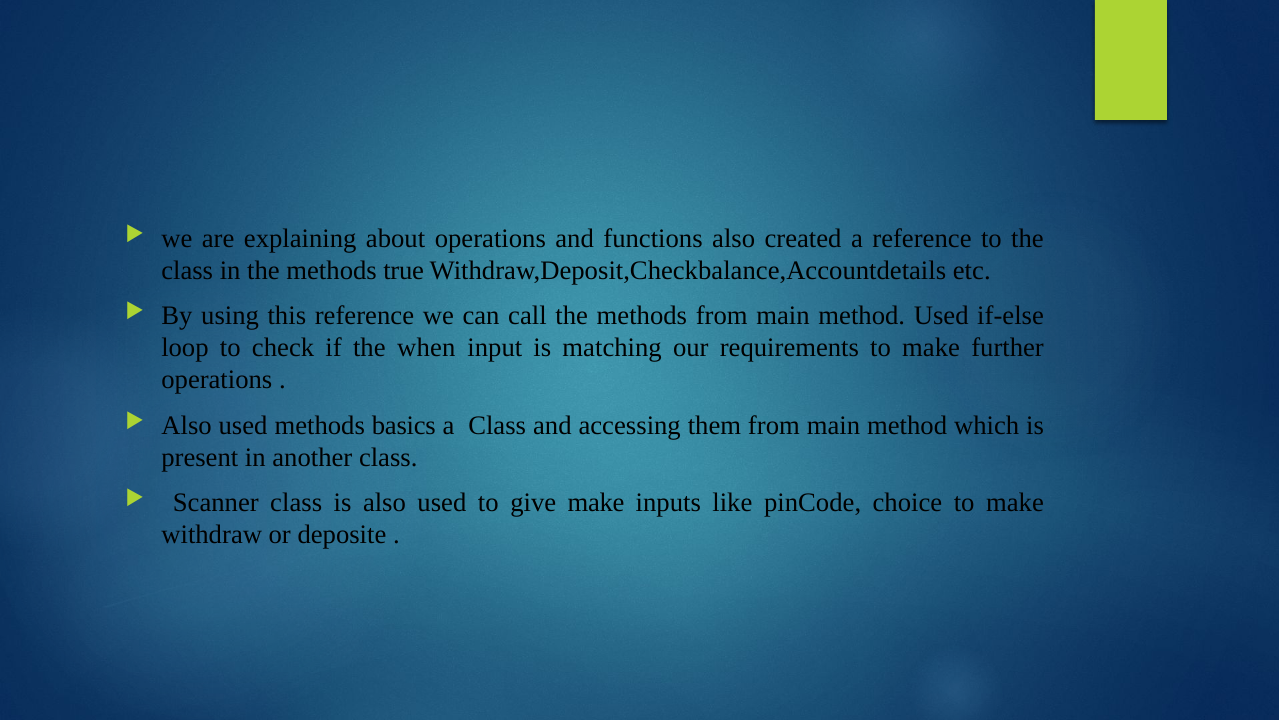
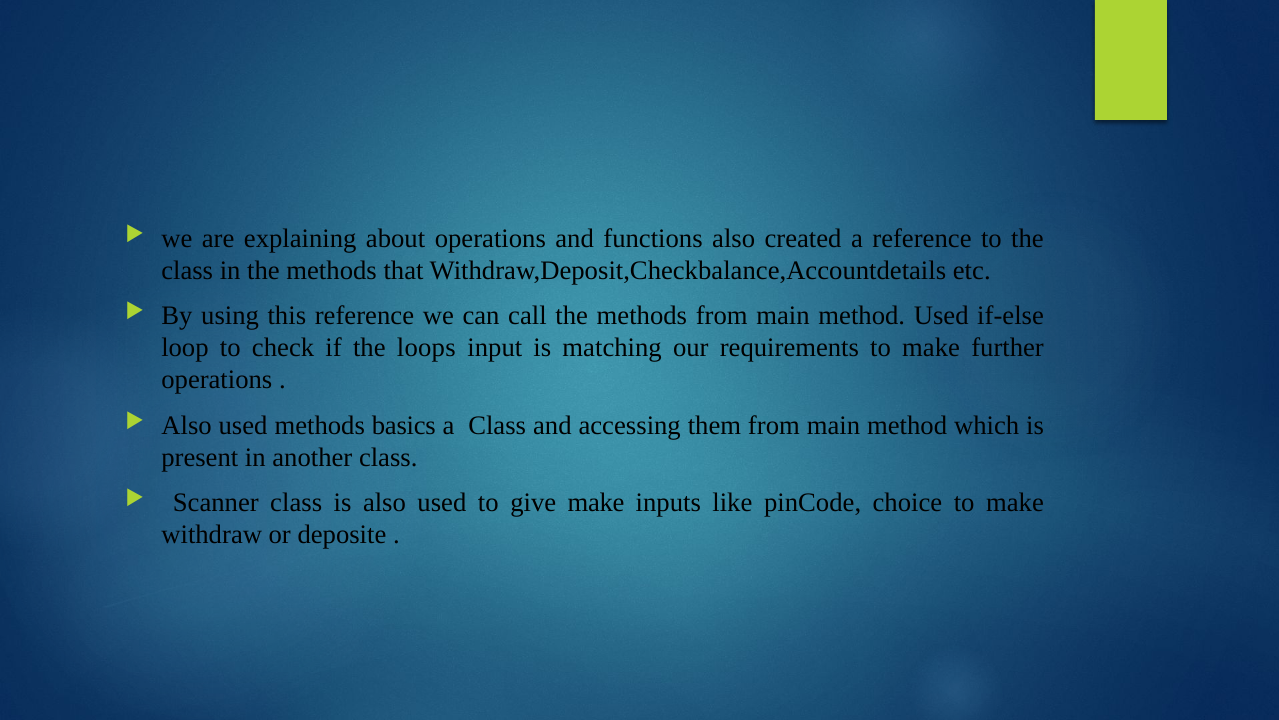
true: true -> that
when: when -> loops
